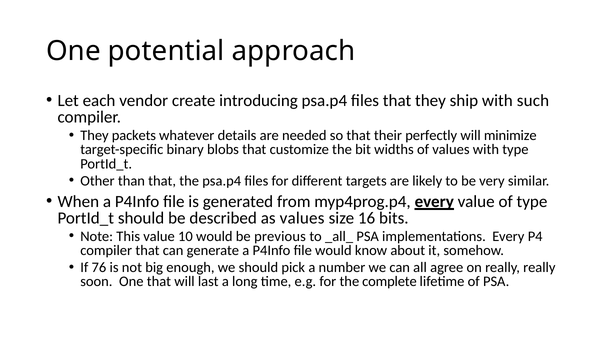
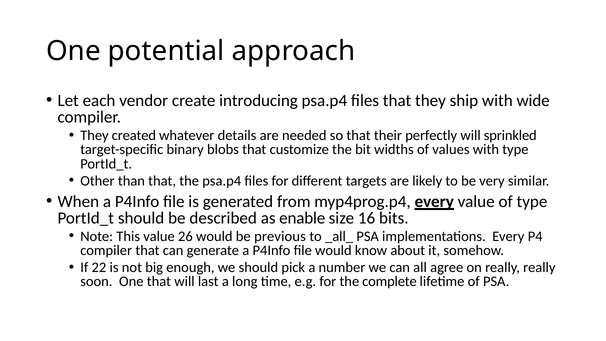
such: such -> wide
packets: packets -> created
minimize: minimize -> sprinkled
as values: values -> enable
10: 10 -> 26
76: 76 -> 22
